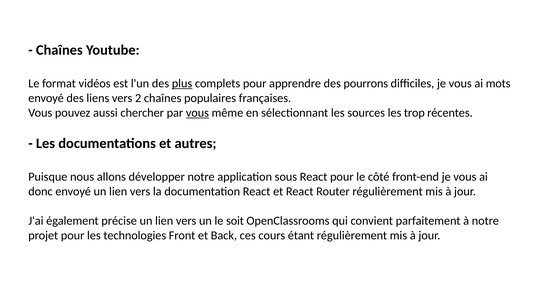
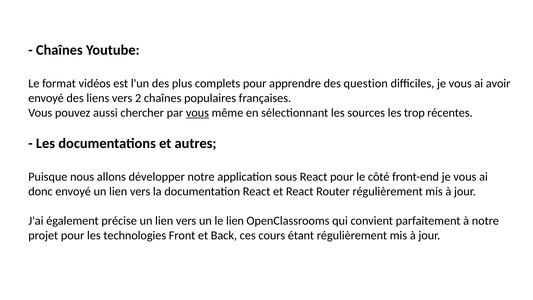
plus underline: present -> none
pourrons: pourrons -> question
mots: mots -> avoir
le soit: soit -> lien
